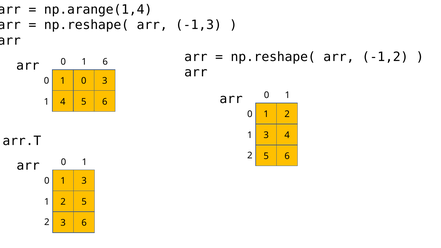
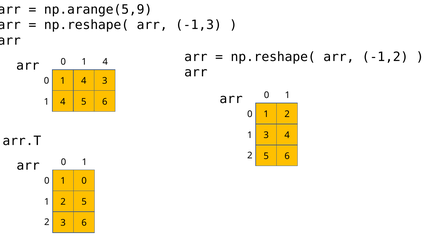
np.arange(1,4: np.arange(1,4 -> np.arange(5,9
0 1 6: 6 -> 4
0 at (84, 81): 0 -> 4
3 at (84, 181): 3 -> 0
